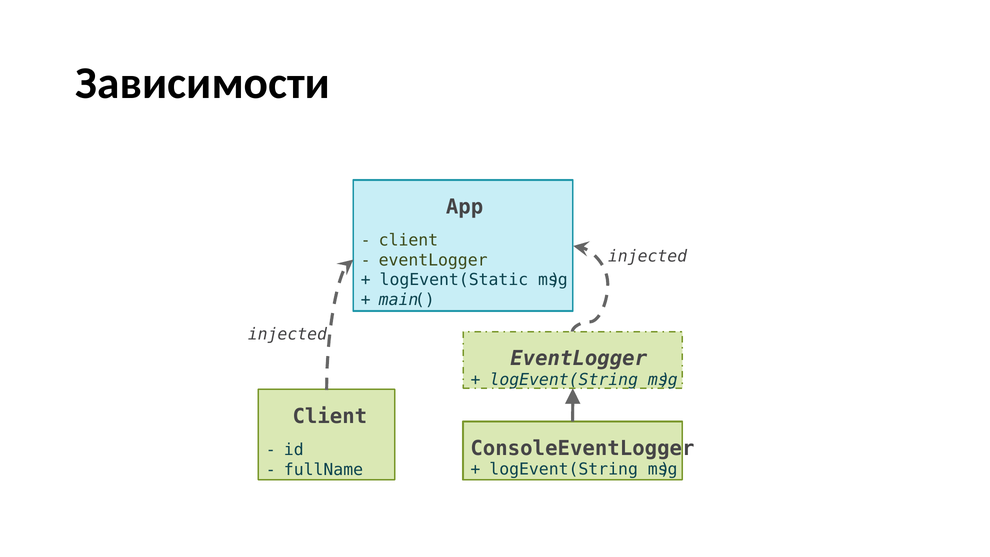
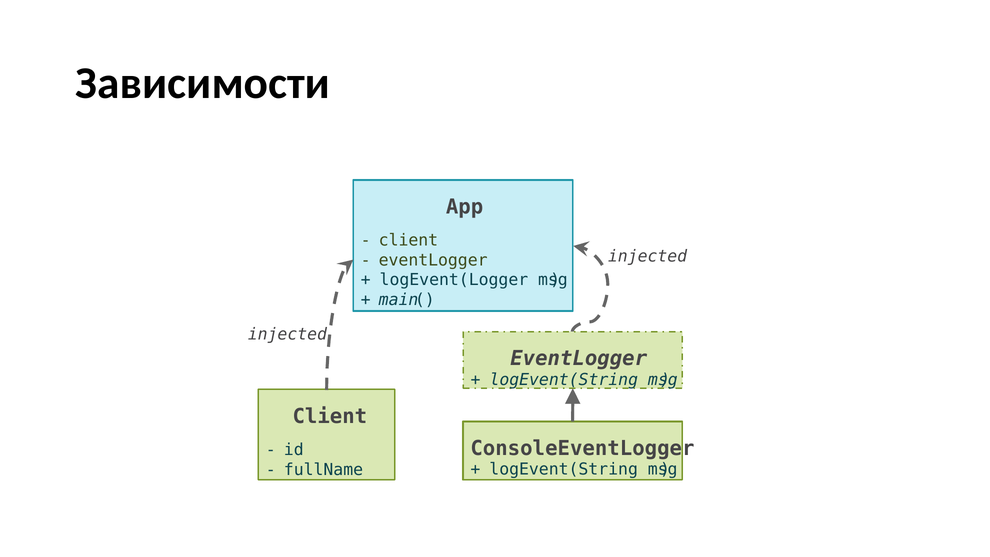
logEvent(Static: logEvent(Static -> logEvent(Logger
